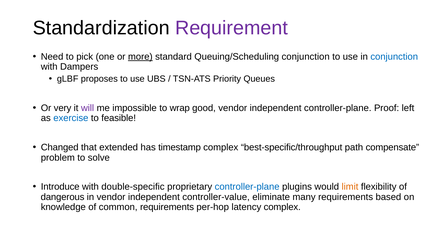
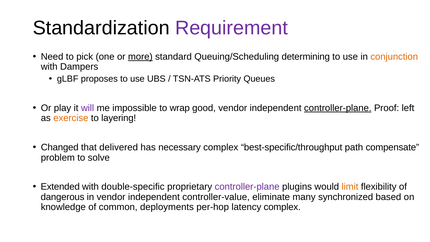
Queuing/Scheduling conjunction: conjunction -> determining
conjunction at (394, 57) colour: blue -> orange
very: very -> play
controller-plane at (338, 108) underline: none -> present
exercise colour: blue -> orange
feasible: feasible -> layering
extended: extended -> delivered
timestamp: timestamp -> necessary
Introduce: Introduce -> Extended
controller-plane at (247, 187) colour: blue -> purple
many requirements: requirements -> synchronized
common requirements: requirements -> deployments
